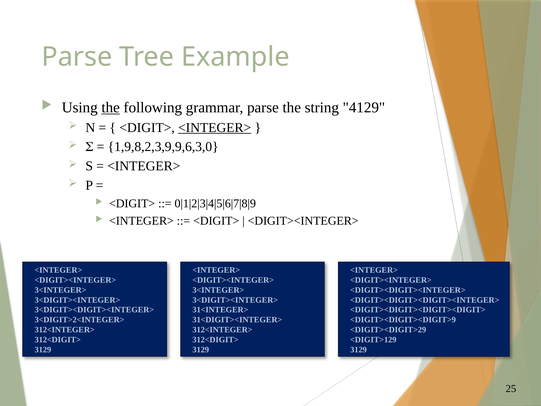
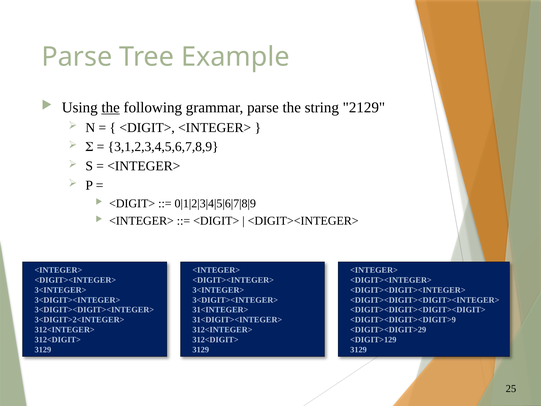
4129: 4129 -> 2129
<INTEGER> at (215, 128) underline: present -> none
1,9,8,2,3,9,9,6,3,0: 1,9,8,2,3,9,9,6,3,0 -> 3,1,2,3,4,5,6,7,8,9
